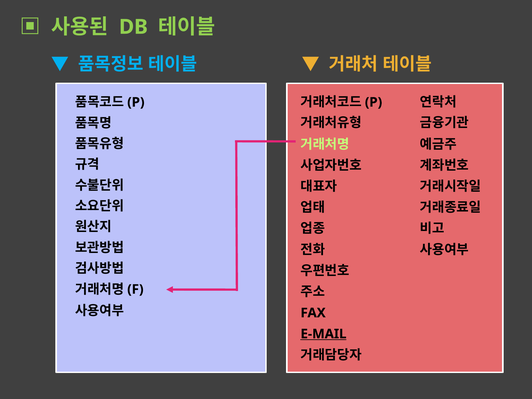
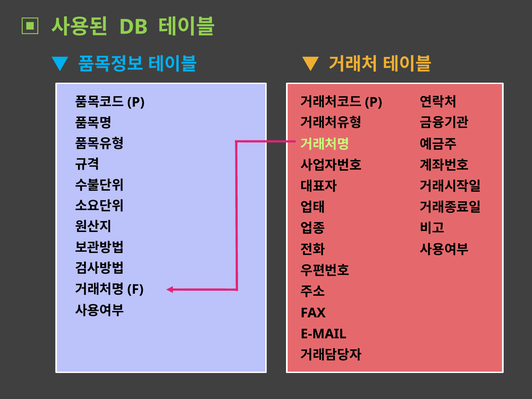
E-MAIL underline: present -> none
